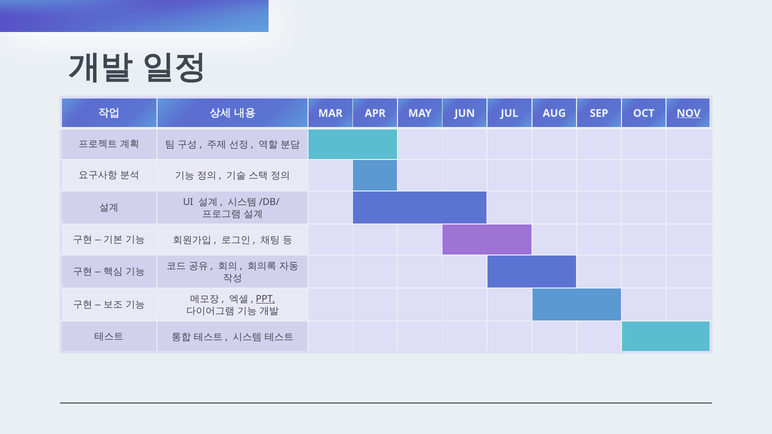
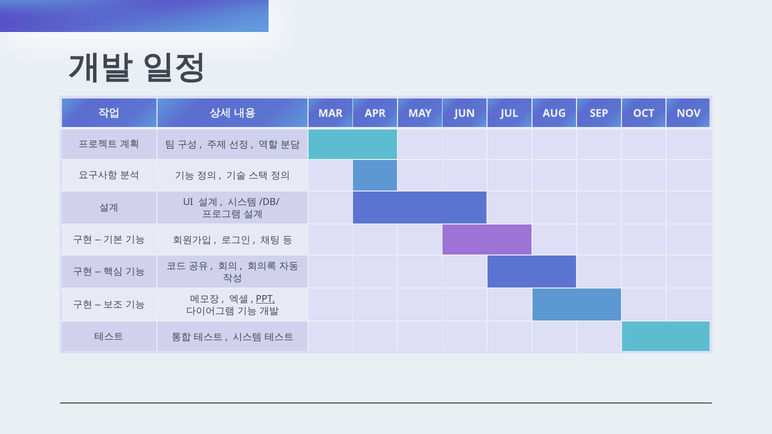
NOV underline: present -> none
